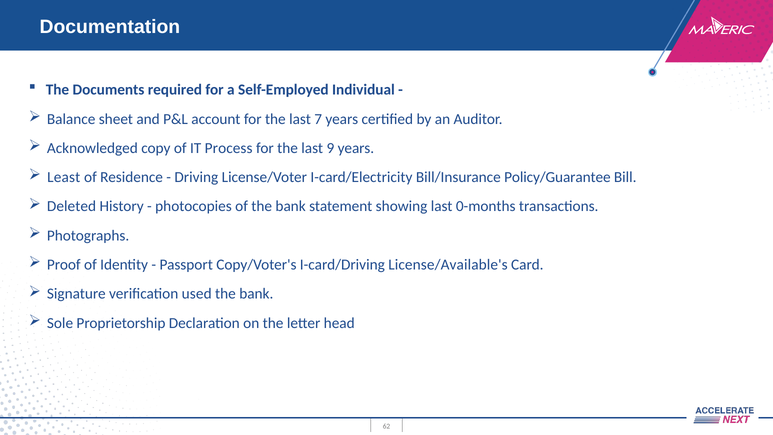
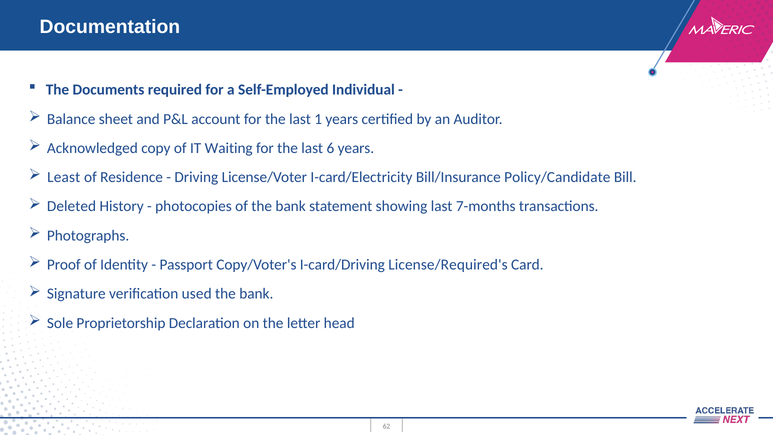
7: 7 -> 1
Process: Process -> Waiting
9: 9 -> 6
Policy/Guarantee: Policy/Guarantee -> Policy/Candidate
0-months: 0-months -> 7-months
License/Available's: License/Available's -> License/Required's
